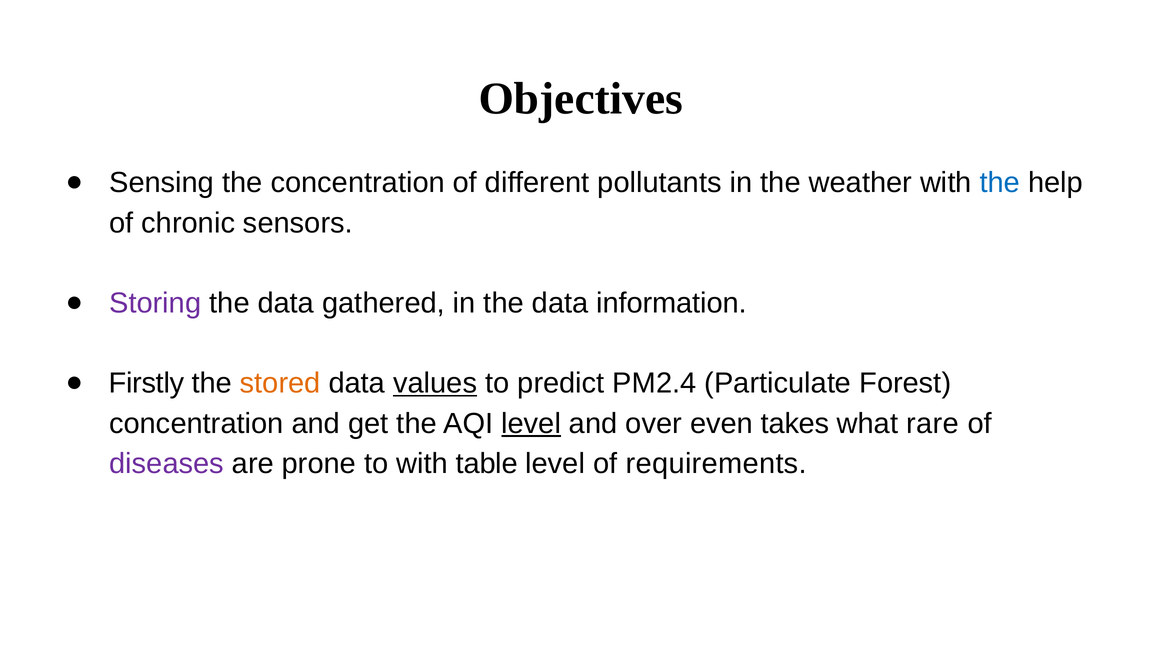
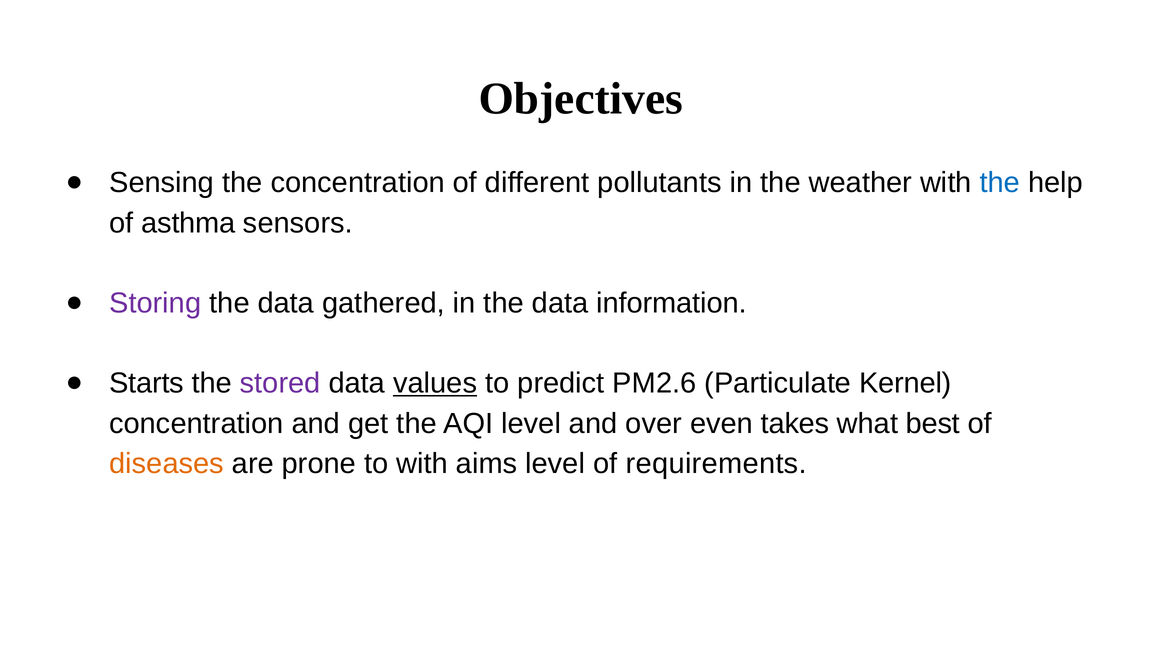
chronic: chronic -> asthma
Firstly: Firstly -> Starts
stored colour: orange -> purple
PM2.4: PM2.4 -> PM2.6
Forest: Forest -> Kernel
level at (531, 423) underline: present -> none
rare: rare -> best
diseases colour: purple -> orange
table: table -> aims
